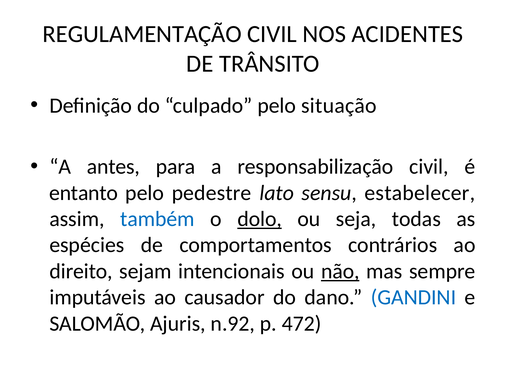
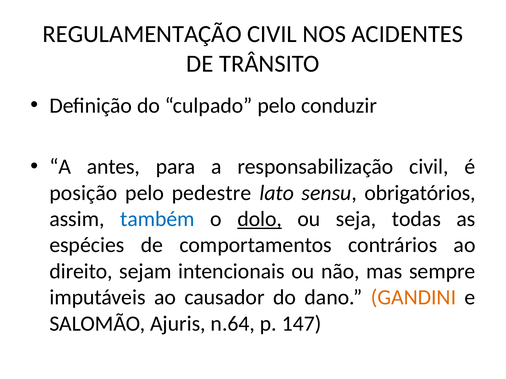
situação: situação -> conduzir
entanto: entanto -> posição
estabelecer: estabelecer -> obrigatórios
não underline: present -> none
GANDINI colour: blue -> orange
n.92: n.92 -> n.64
472: 472 -> 147
